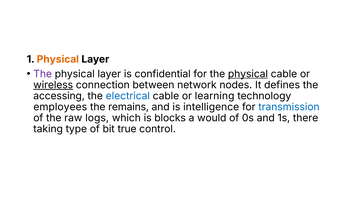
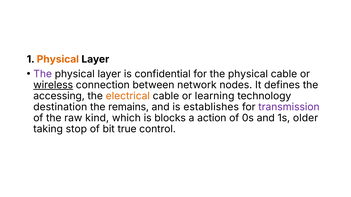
physical at (248, 74) underline: present -> none
electrical colour: blue -> orange
employees: employees -> destination
intelligence: intelligence -> establishes
transmission colour: blue -> purple
logs: logs -> kind
would: would -> action
there: there -> older
type: type -> stop
